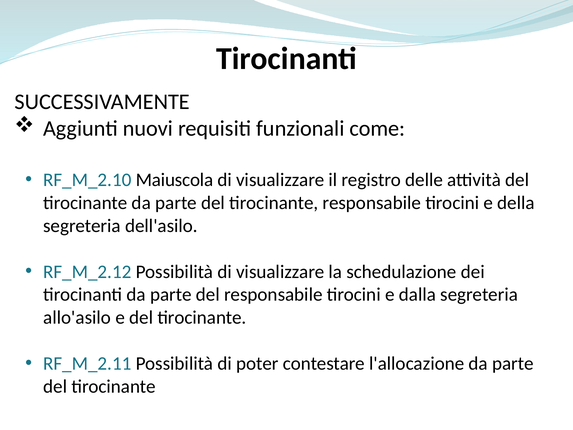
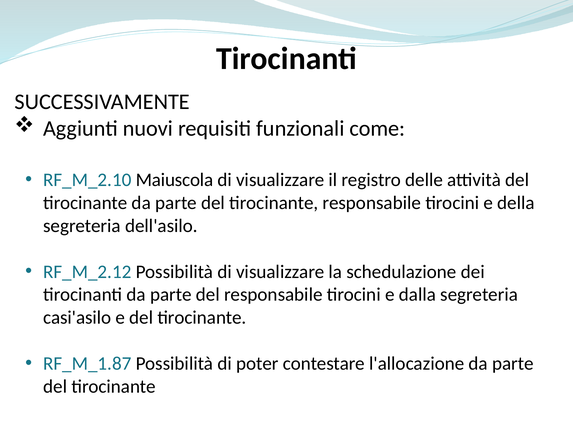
allo'asilo: allo'asilo -> casi'asilo
RF_M_2.11: RF_M_2.11 -> RF_M_1.87
